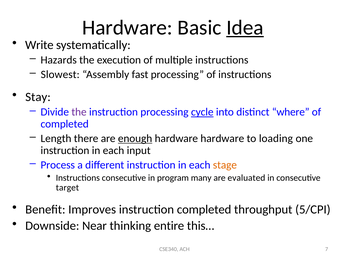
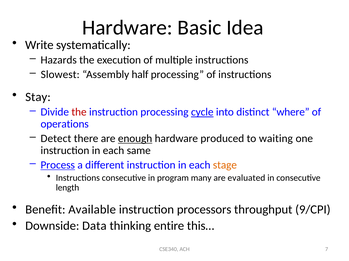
Idea underline: present -> none
fast: fast -> half
the at (79, 112) colour: purple -> red
completed at (65, 124): completed -> operations
Length: Length -> Detect
hardware hardware: hardware -> produced
loading: loading -> waiting
input: input -> same
Process underline: none -> present
target: target -> length
Improves: Improves -> Available
instruction completed: completed -> processors
5/CPI: 5/CPI -> 9/CPI
Near: Near -> Data
